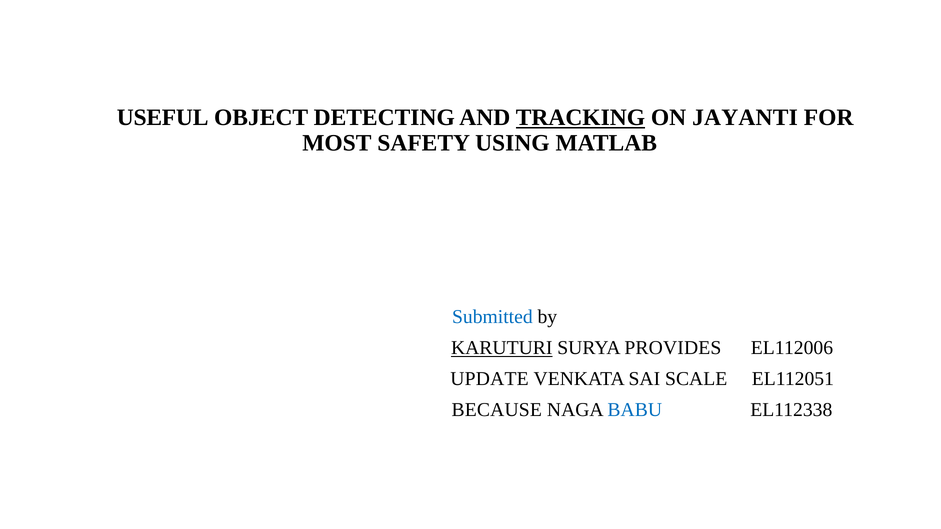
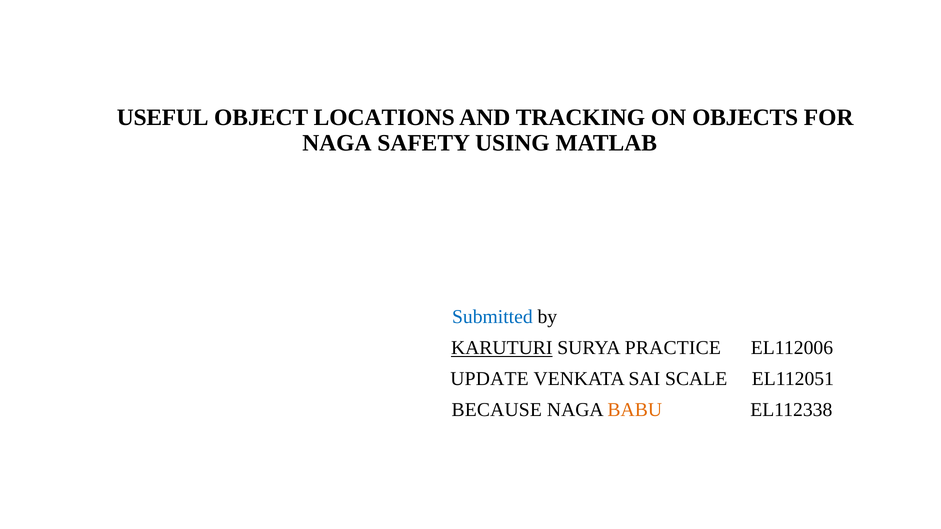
DETECTING: DETECTING -> LOCATIONS
TRACKING underline: present -> none
JAYANTI: JAYANTI -> OBJECTS
MOST at (337, 143): MOST -> NAGA
PROVIDES: PROVIDES -> PRACTICE
BABU colour: blue -> orange
